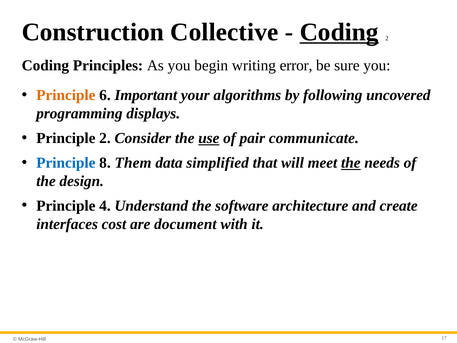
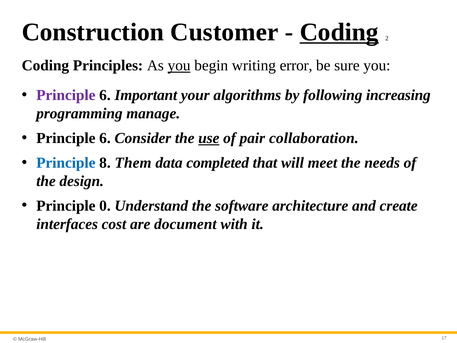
Collective: Collective -> Customer
you at (179, 65) underline: none -> present
Principle at (66, 95) colour: orange -> purple
uncovered: uncovered -> increasing
displays: displays -> manage
2 at (105, 138): 2 -> 6
communicate: communicate -> collaboration
simplified: simplified -> completed
the at (351, 163) underline: present -> none
4: 4 -> 0
